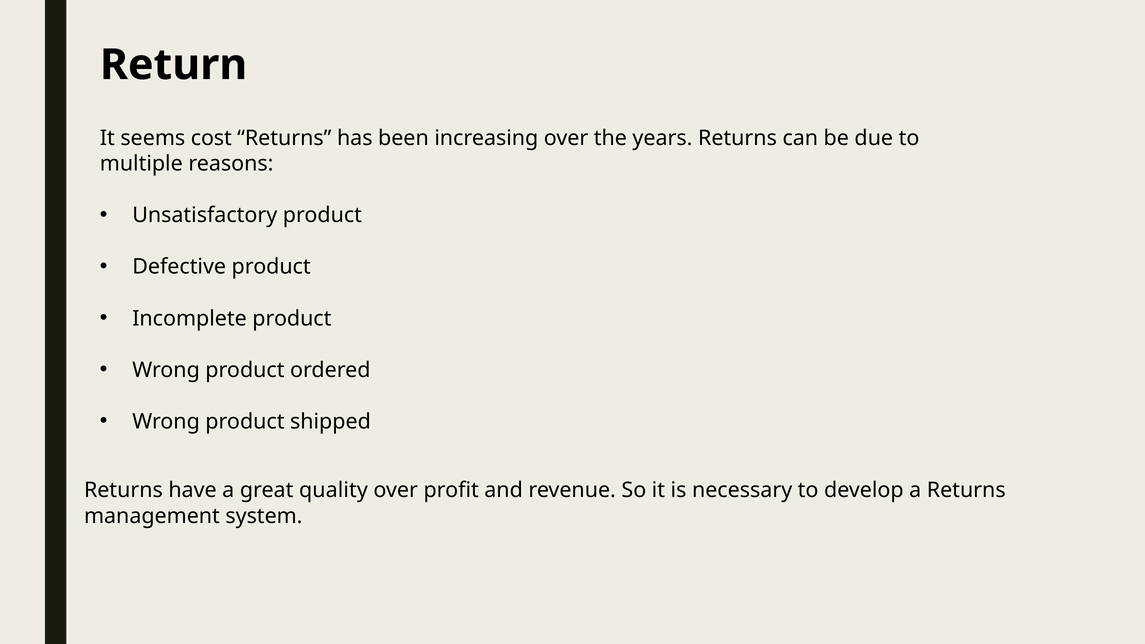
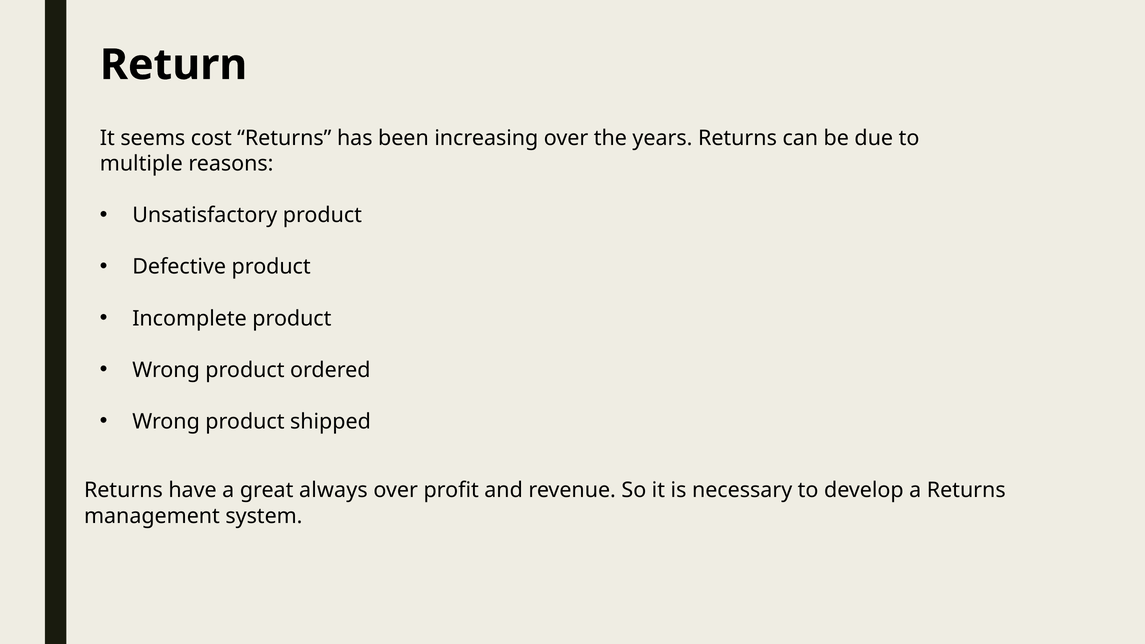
quality: quality -> always
